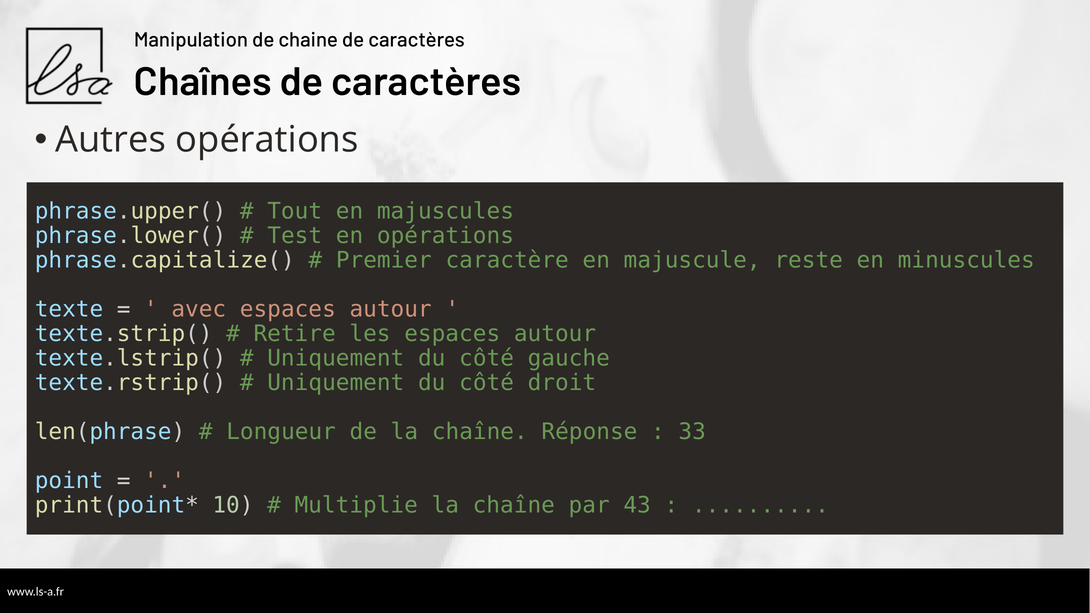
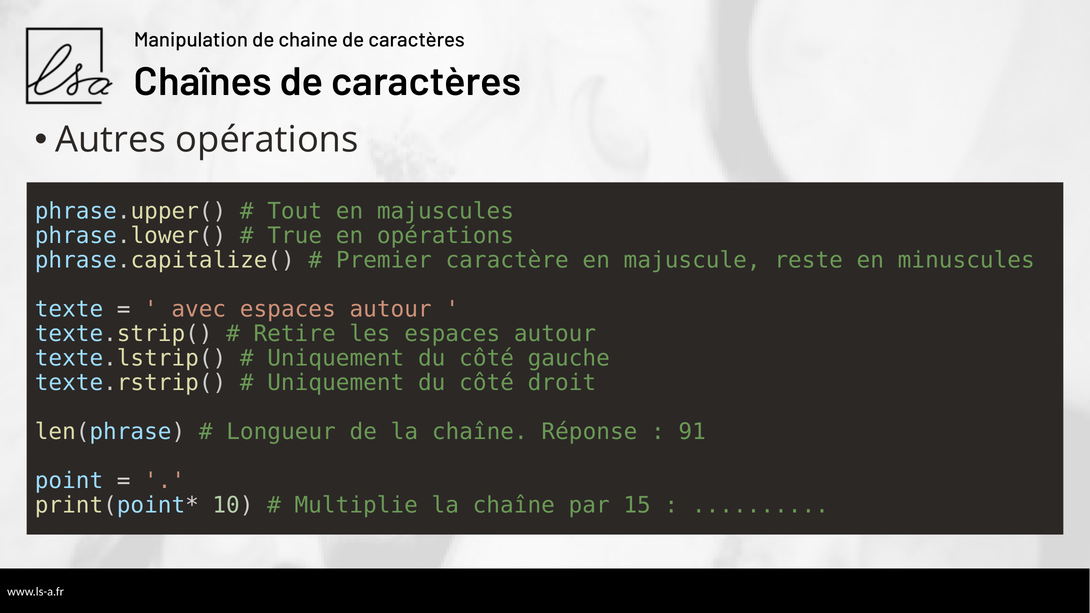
Test: Test -> True
33: 33 -> 91
43: 43 -> 15
